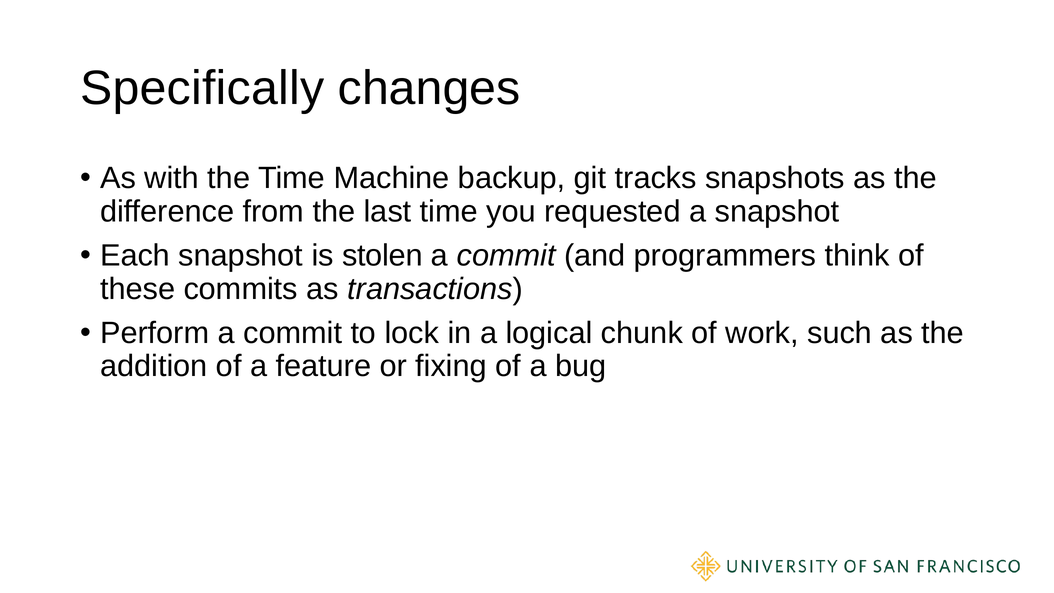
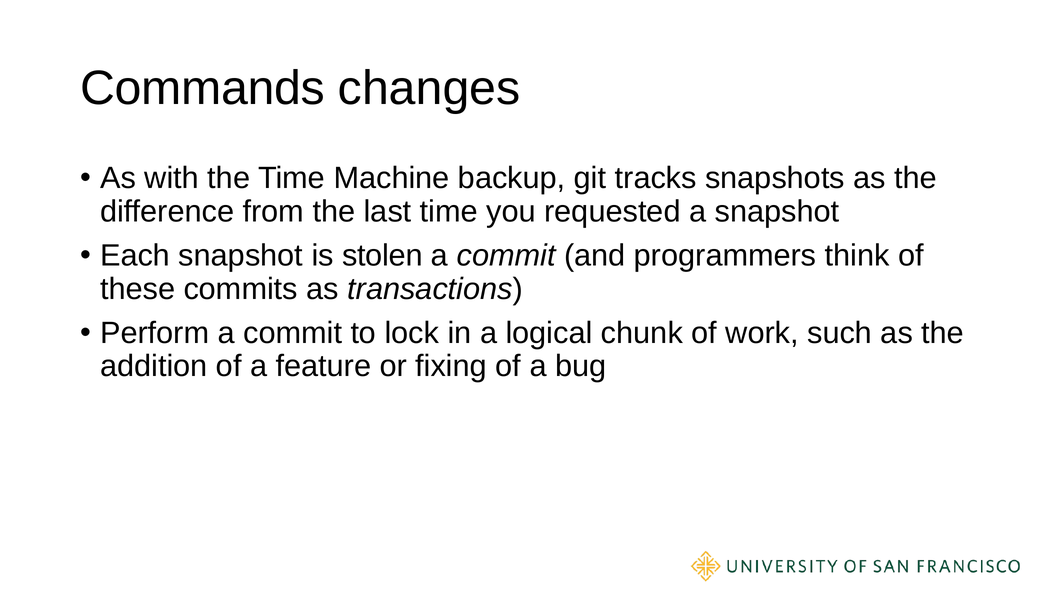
Specifically: Specifically -> Commands
